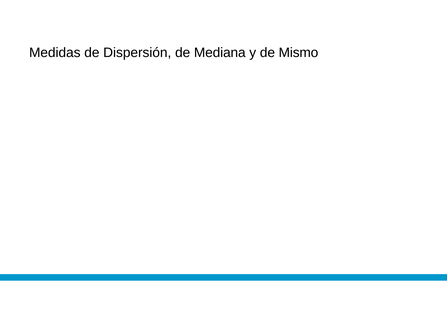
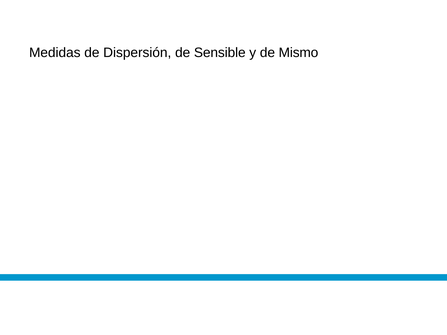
Mediana: Mediana -> Sensible
